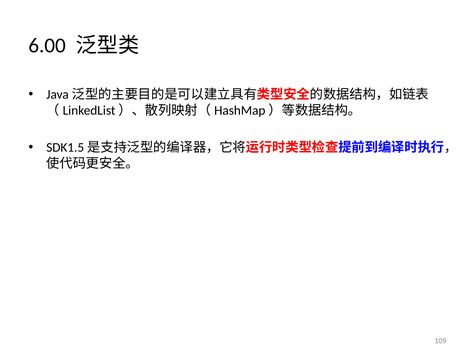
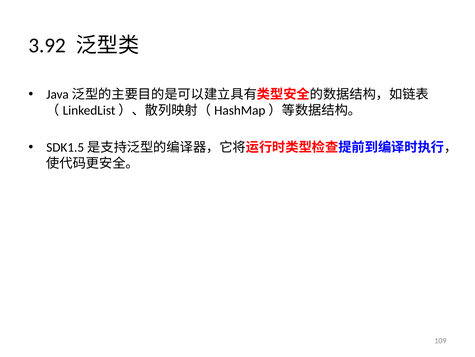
6.00: 6.00 -> 3.92
